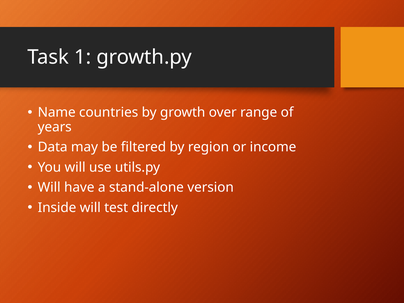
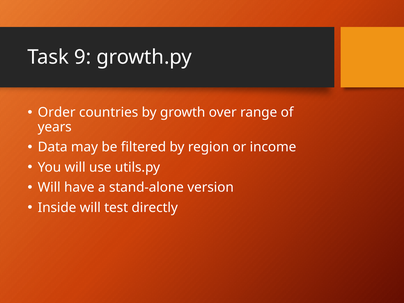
1: 1 -> 9
Name: Name -> Order
